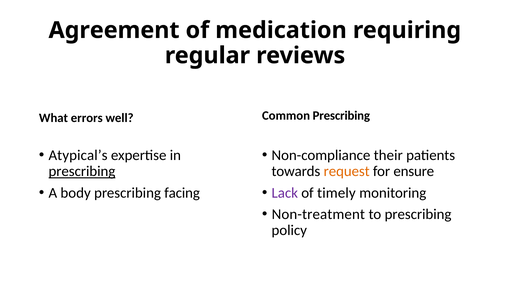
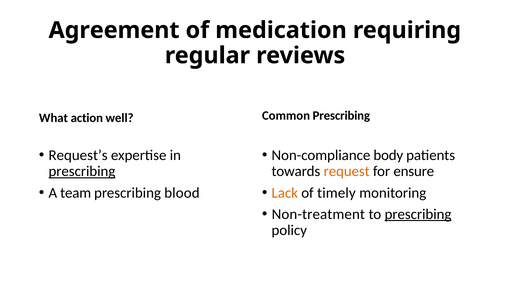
errors: errors -> action
Atypical’s: Atypical’s -> Request’s
their: their -> body
body: body -> team
facing: facing -> blood
Lack colour: purple -> orange
prescribing at (418, 214) underline: none -> present
